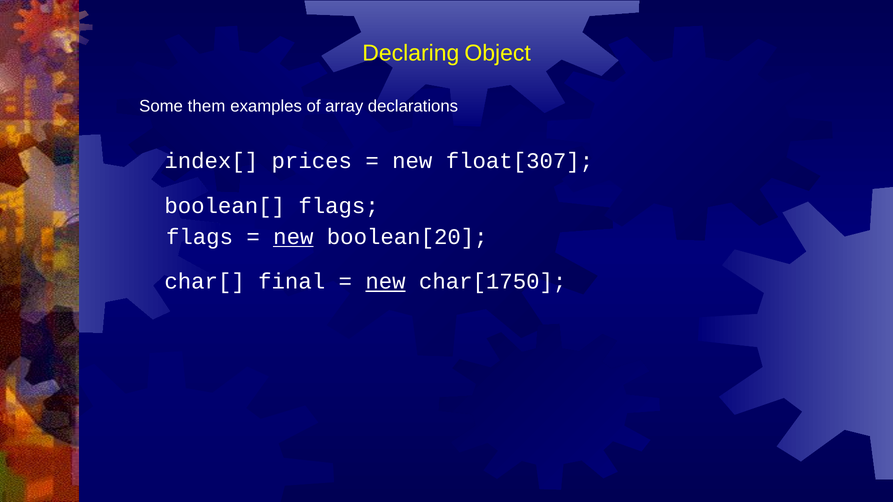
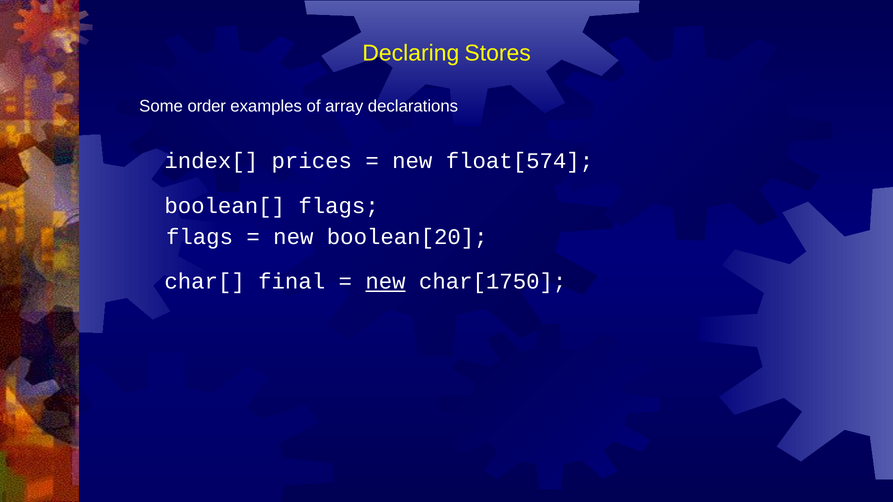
Object: Object -> Stores
them: them -> order
float[307: float[307 -> float[574
new at (293, 237) underline: present -> none
